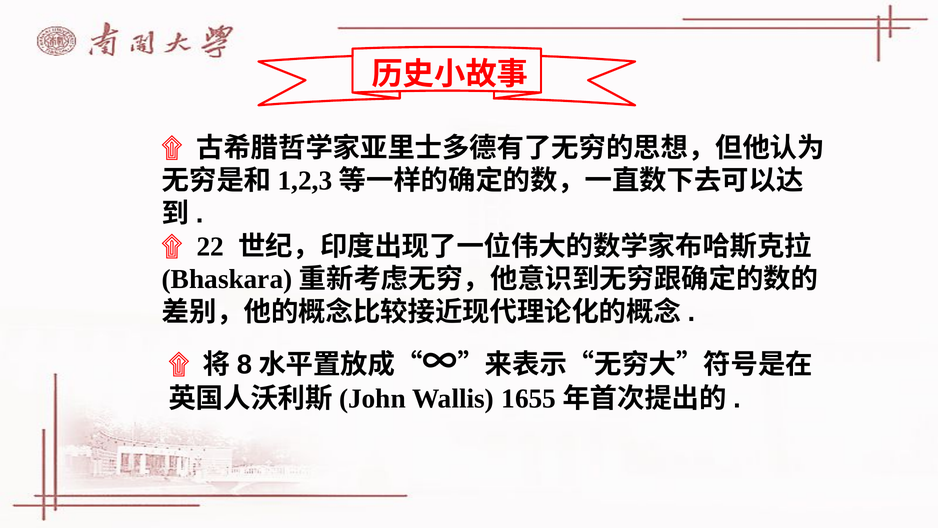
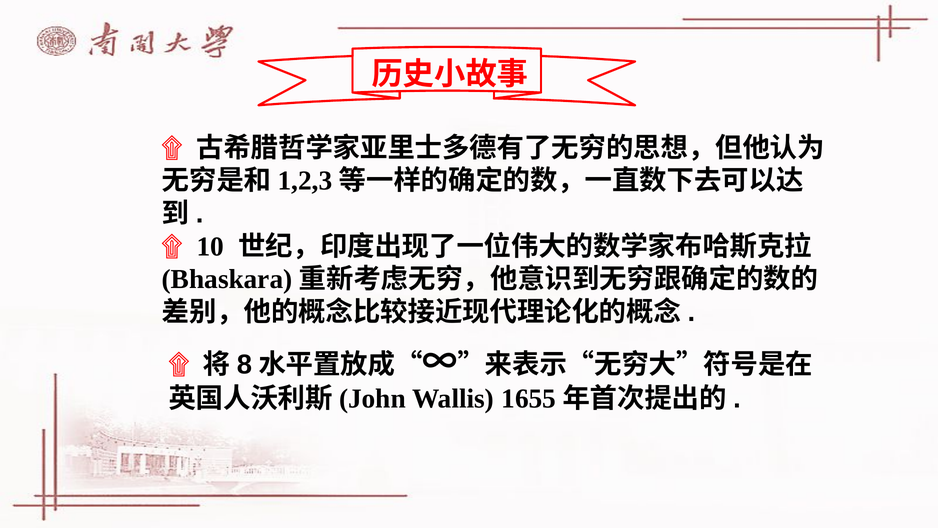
22: 22 -> 10
